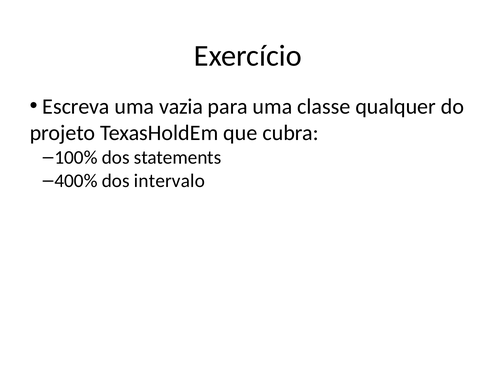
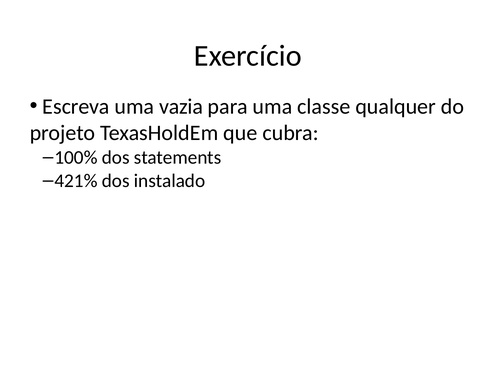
400%: 400% -> 421%
intervalo: intervalo -> instalado
